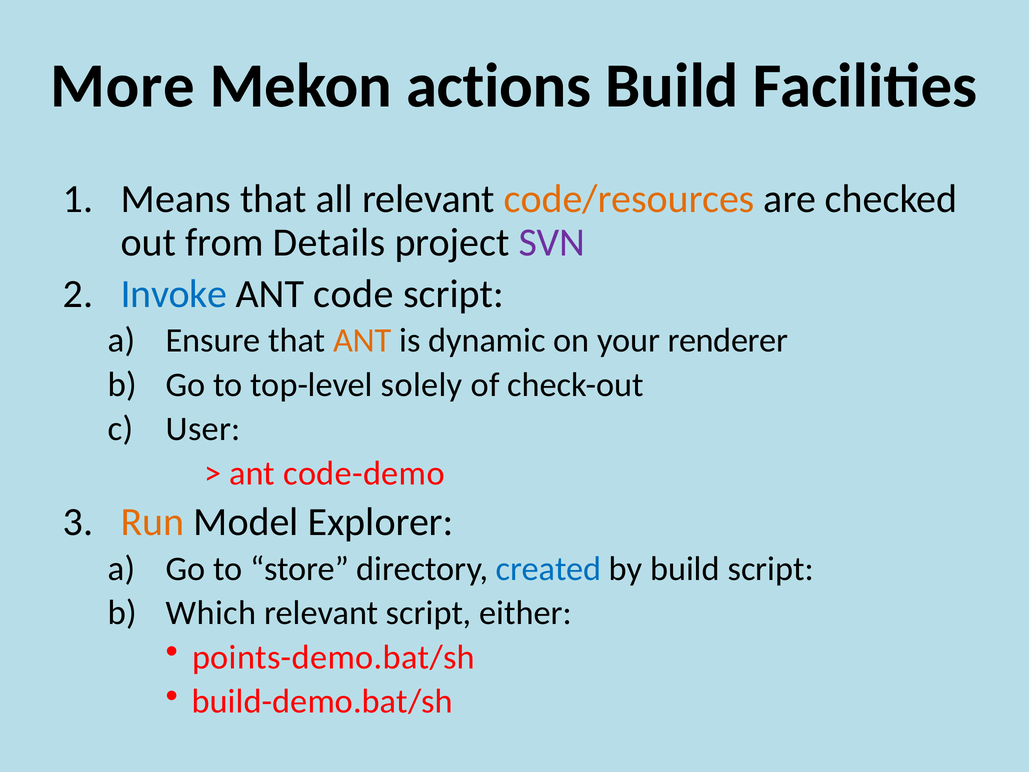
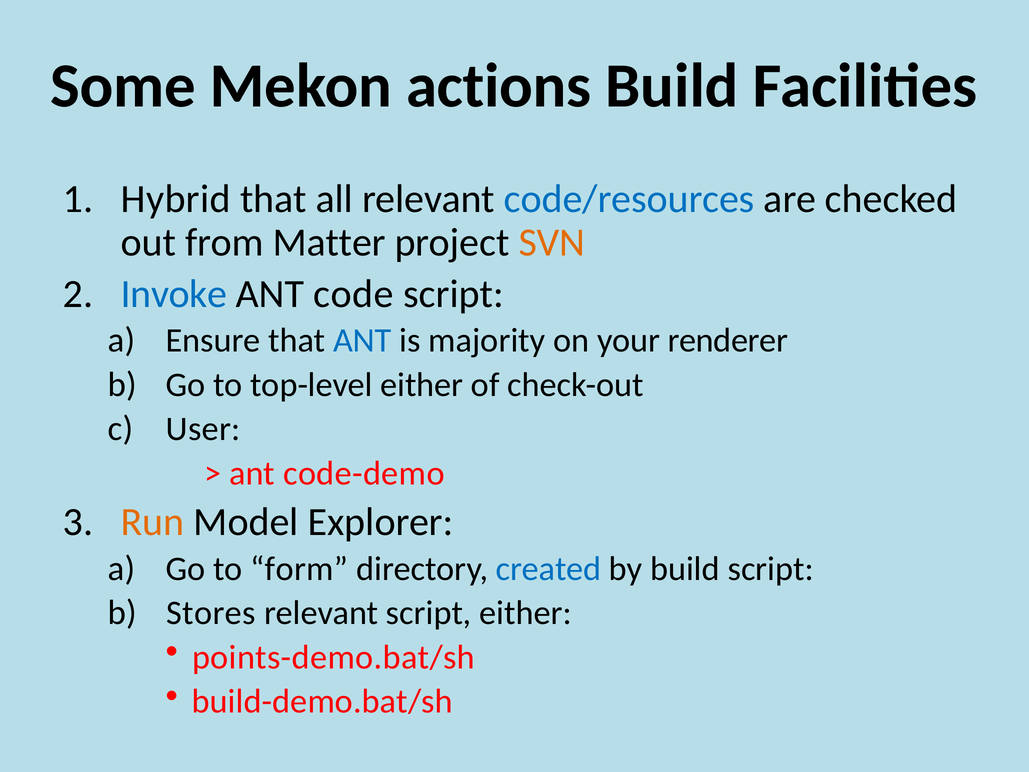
More: More -> Some
Means: Means -> Hybrid
code/resources colour: orange -> blue
Details: Details -> Matter
SVN colour: purple -> orange
ANT at (362, 340) colour: orange -> blue
dynamic: dynamic -> majority
top-level solely: solely -> either
store: store -> form
Which: Which -> Stores
